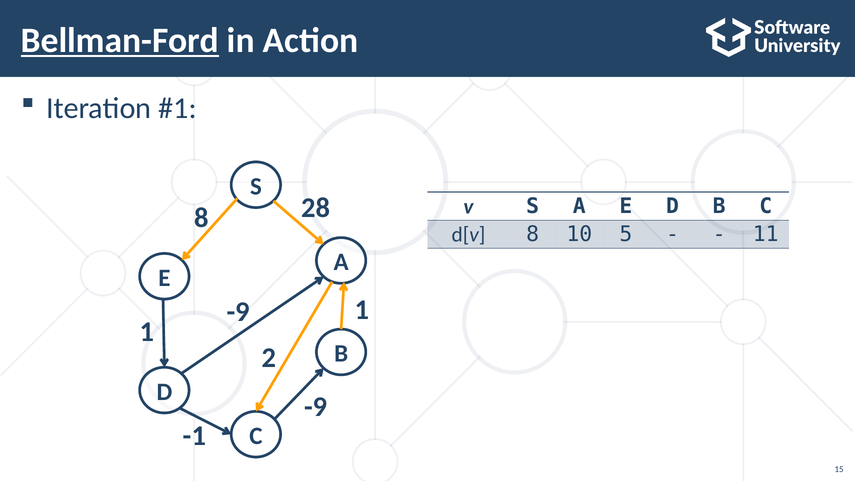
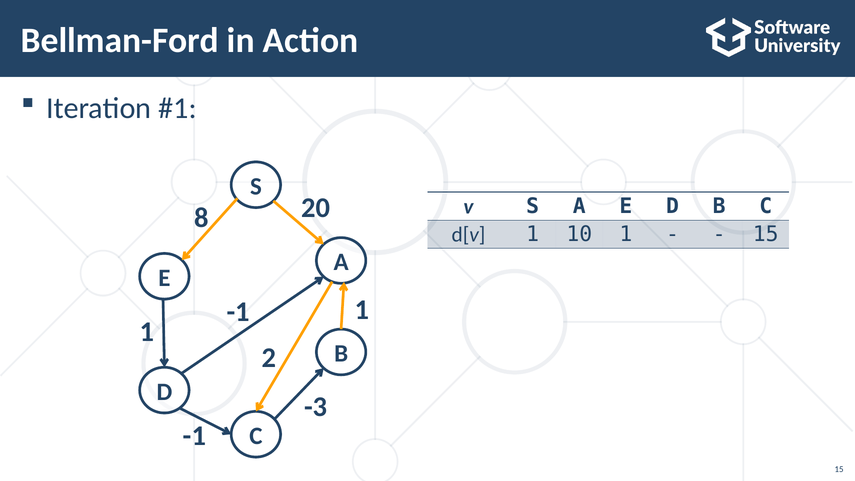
Bellman-Ford underline: present -> none
28: 28 -> 20
d[v 8: 8 -> 1
10 5: 5 -> 1
11 at (766, 234): 11 -> 15
-9 at (238, 312): -9 -> -1
-9 at (316, 407): -9 -> -3
